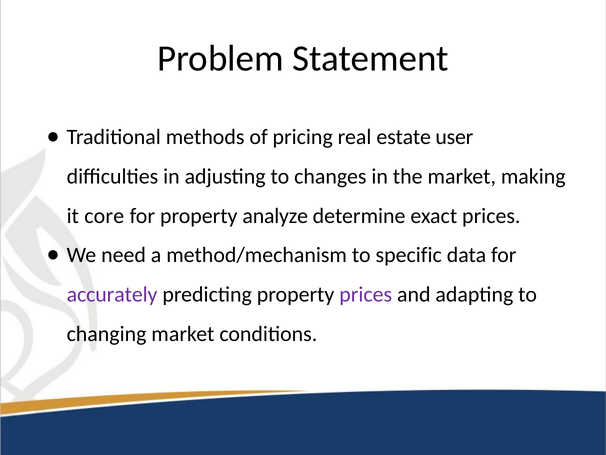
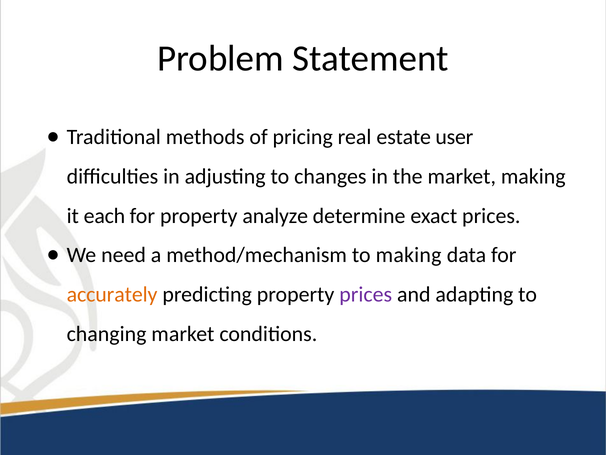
core: core -> each
to specific: specific -> making
accurately colour: purple -> orange
